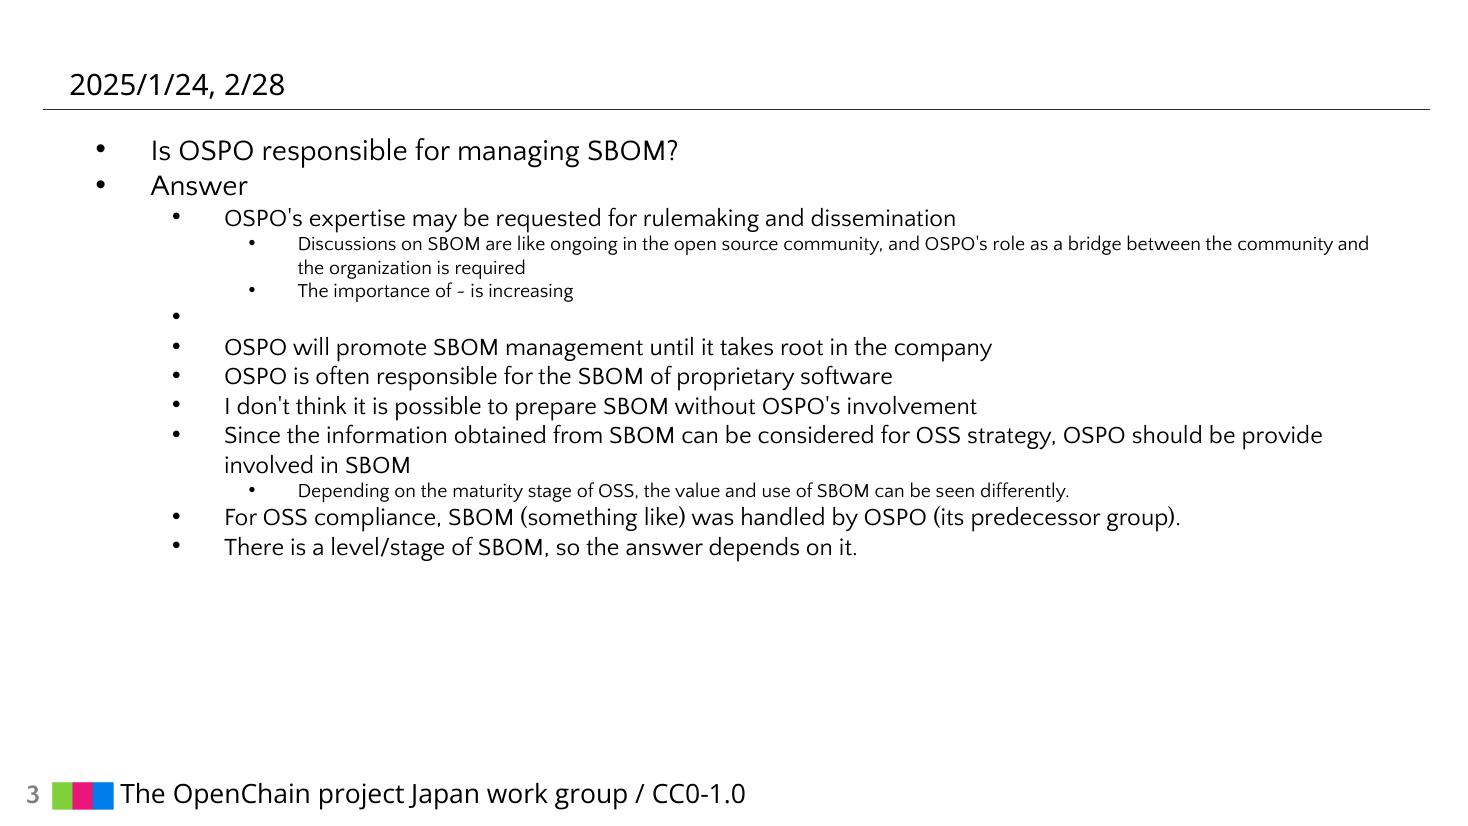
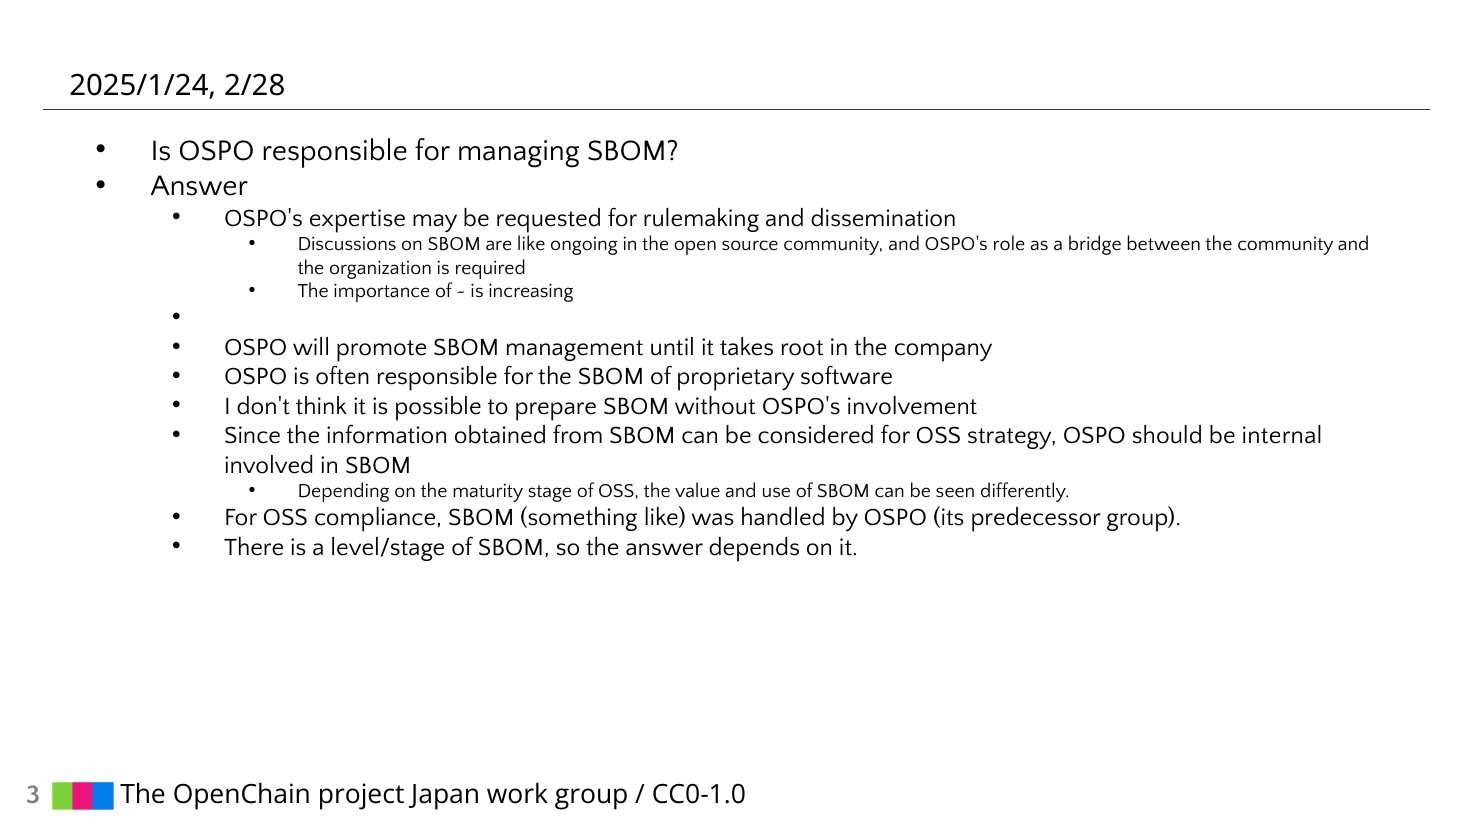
provide: provide -> internal
